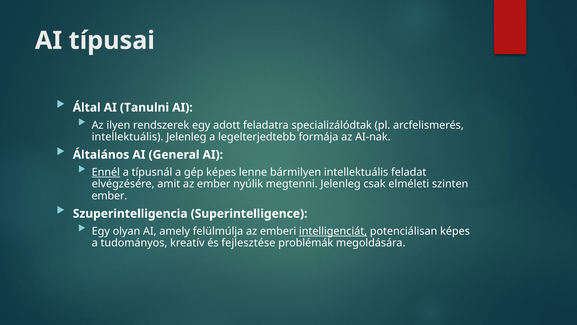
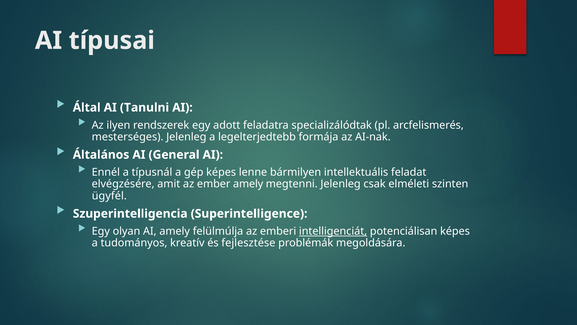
intellektuális at (128, 137): intellektuális -> mesterséges
Ennél underline: present -> none
ember nyúlik: nyúlik -> amely
ember at (109, 195): ember -> ügyfél
